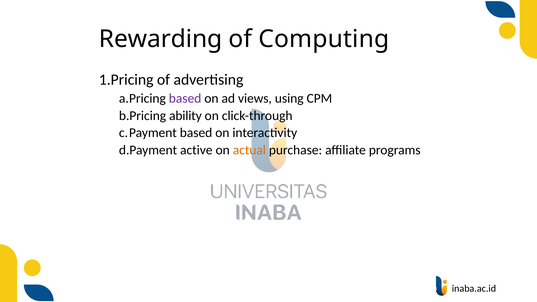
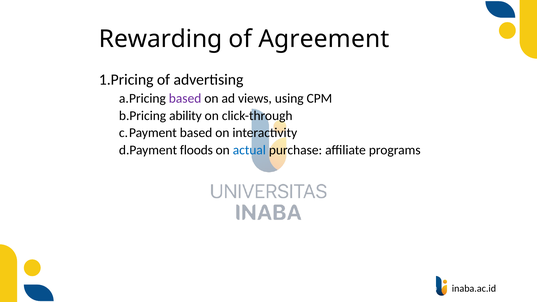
Computing: Computing -> Agreement
active: active -> floods
actual colour: orange -> blue
